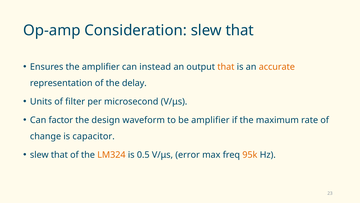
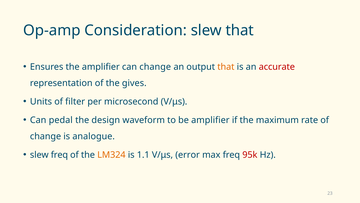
can instead: instead -> change
accurate colour: orange -> red
delay: delay -> gives
factor: factor -> pedal
capacitor: capacitor -> analogue
that at (59, 154): that -> freq
0.5: 0.5 -> 1.1
95k colour: orange -> red
